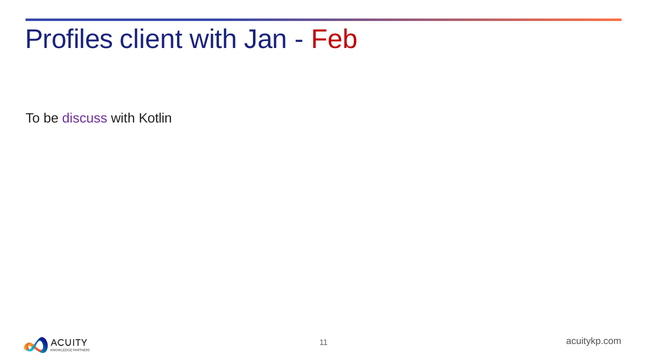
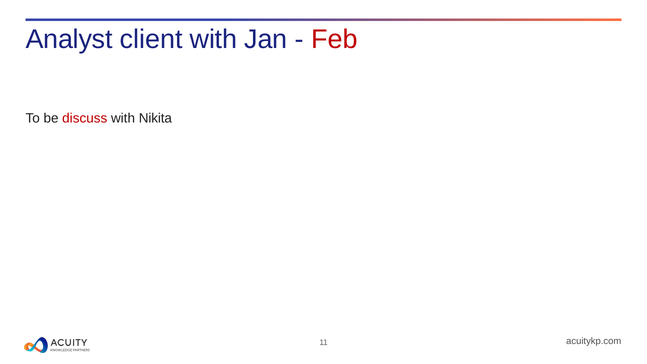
Profiles: Profiles -> Analyst
discuss colour: purple -> red
Kotlin: Kotlin -> Nikita
